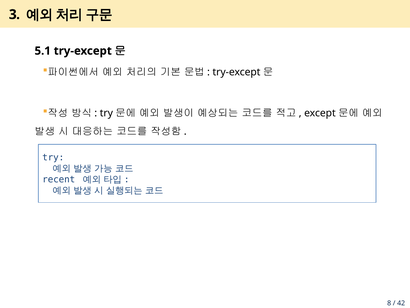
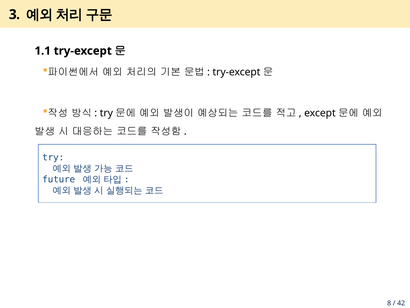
5.1: 5.1 -> 1.1
recent: recent -> future
